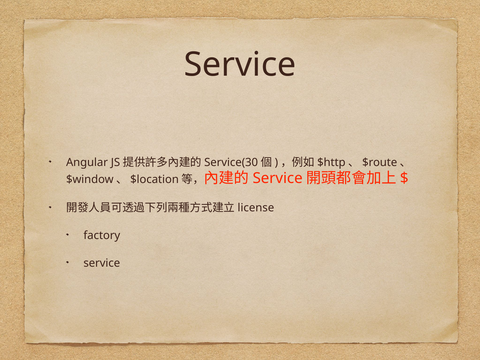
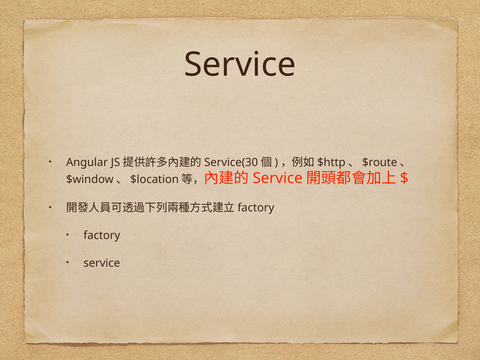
license at (256, 208): license -> factory
